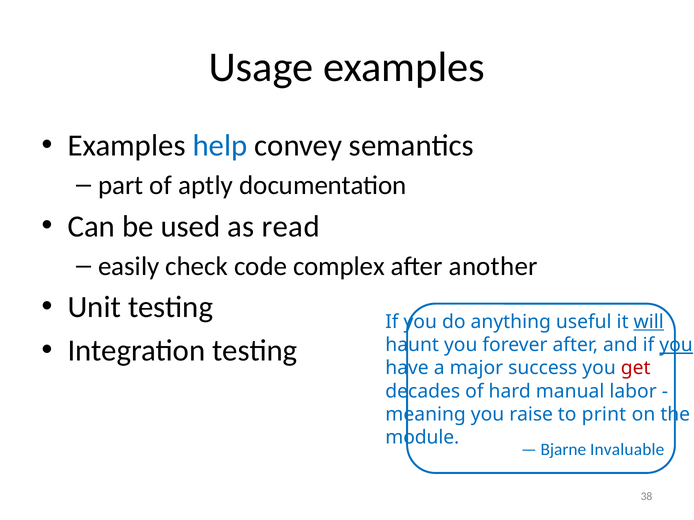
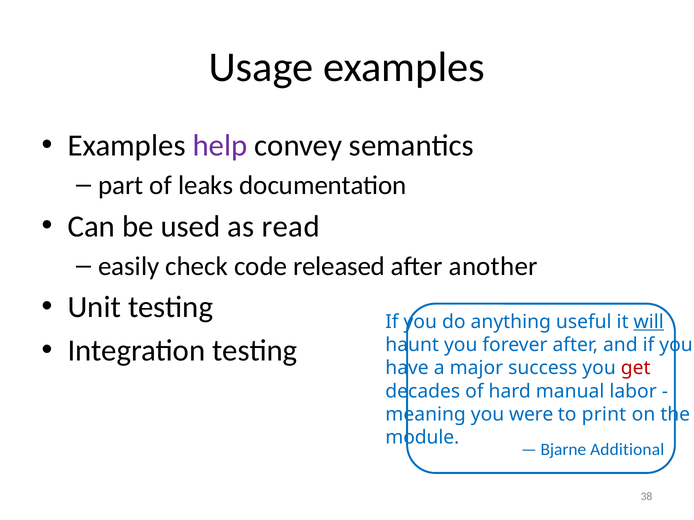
help colour: blue -> purple
aptly: aptly -> leaks
complex: complex -> released
you at (676, 345) underline: present -> none
raise: raise -> were
Invaluable: Invaluable -> Additional
